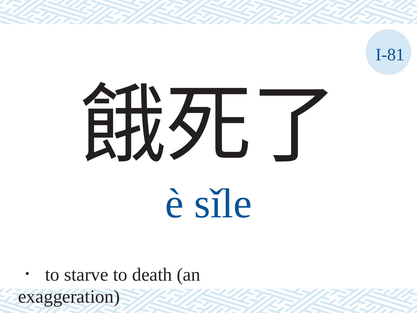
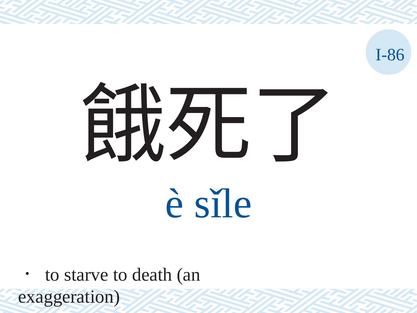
I-81: I-81 -> I-86
